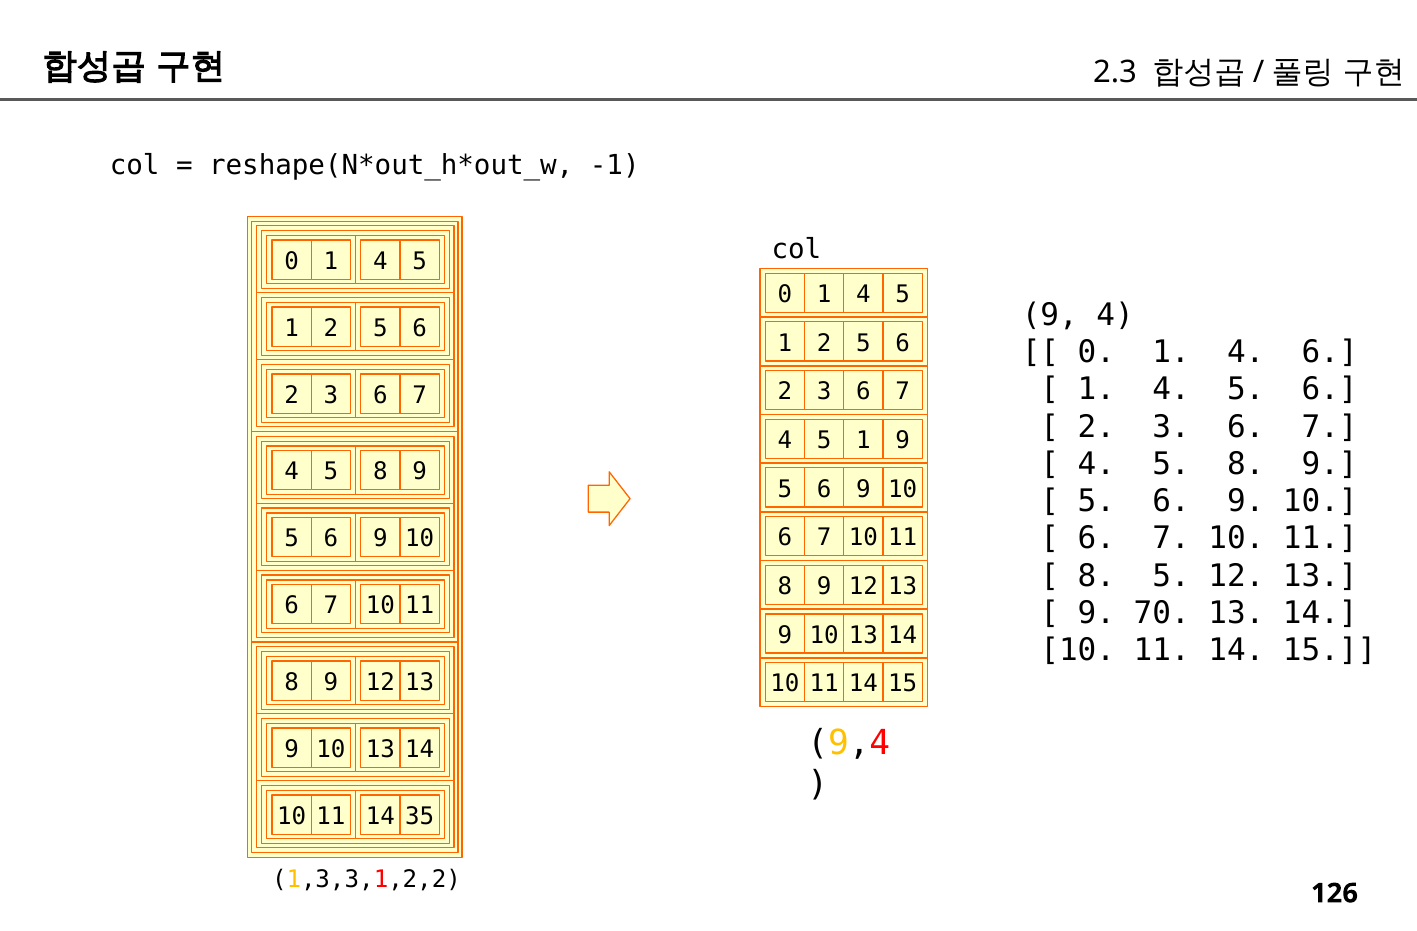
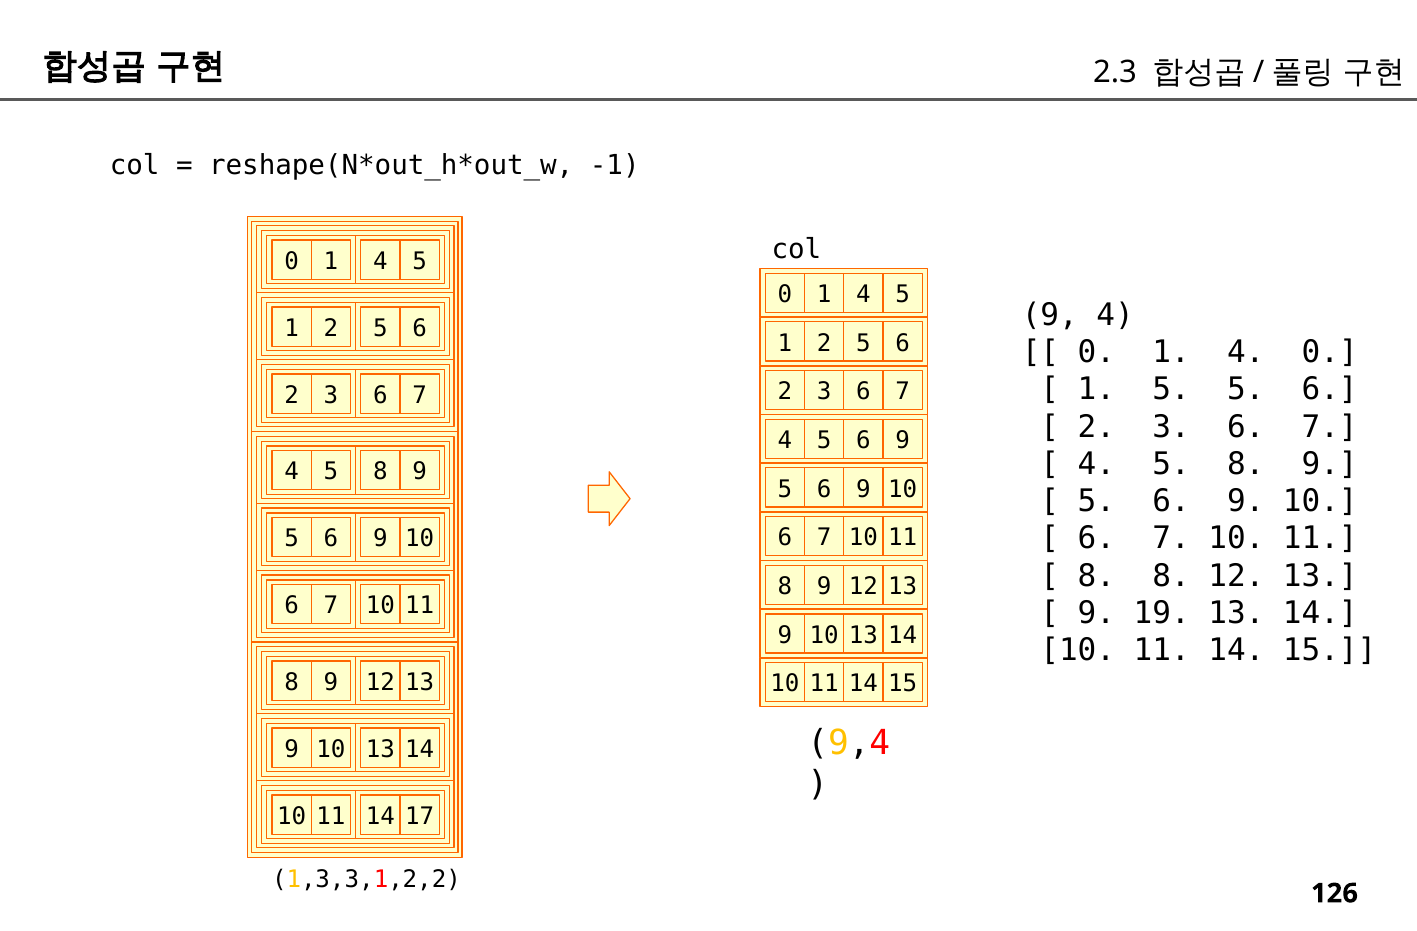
4 6: 6 -> 0
4 at (1171, 389): 4 -> 5
1 at (863, 440): 1 -> 6
8 5: 5 -> 8
70: 70 -> 19
35: 35 -> 17
